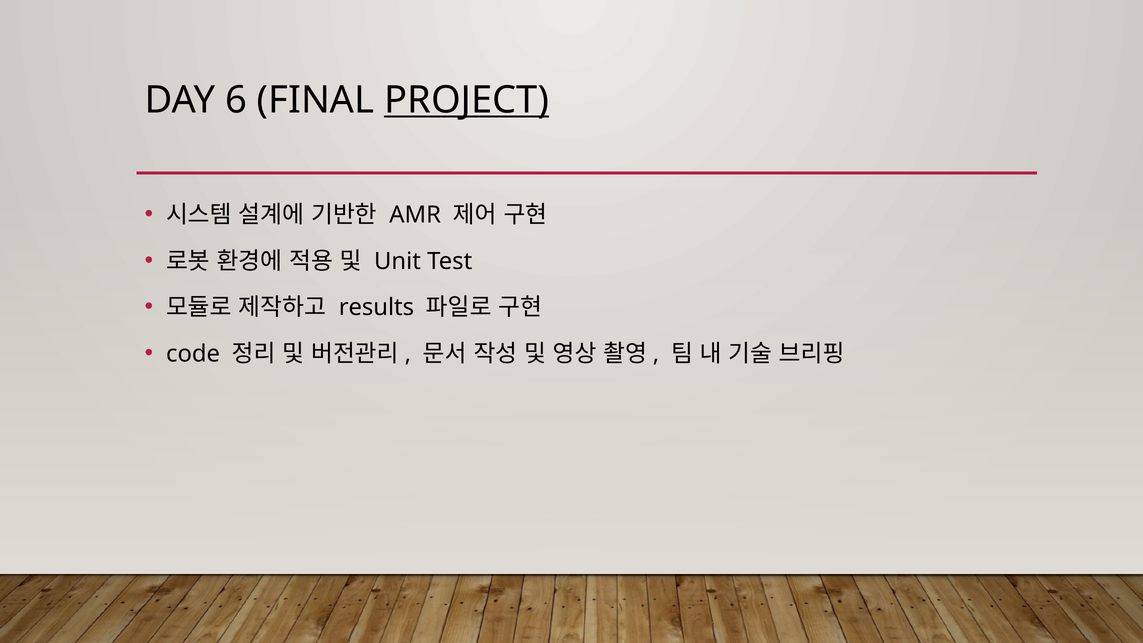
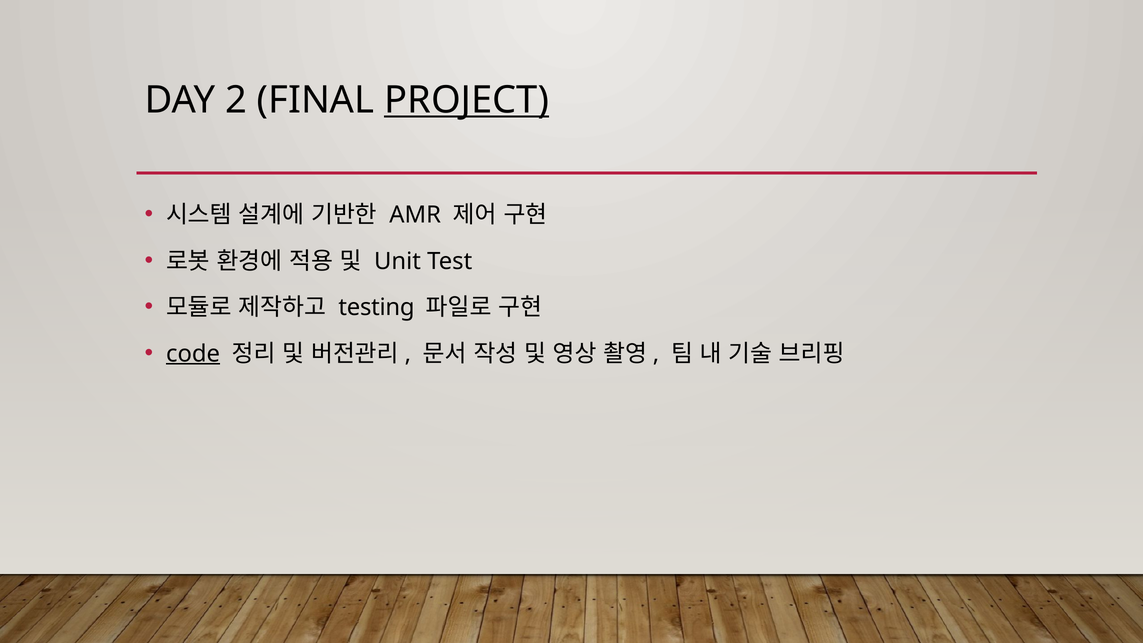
6: 6 -> 2
results: results -> testing
code underline: none -> present
